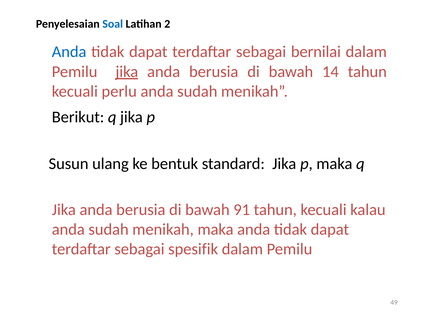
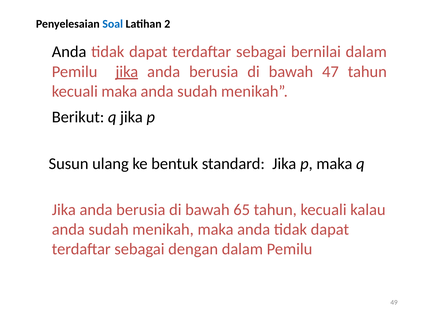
Anda at (69, 52) colour: blue -> black
14: 14 -> 47
kecuali perlu: perlu -> maka
91: 91 -> 65
spesifik: spesifik -> dengan
